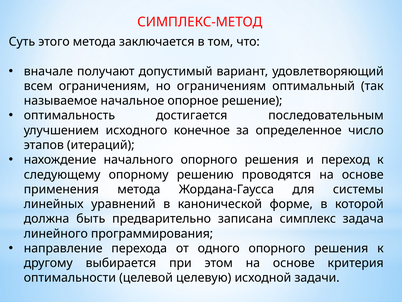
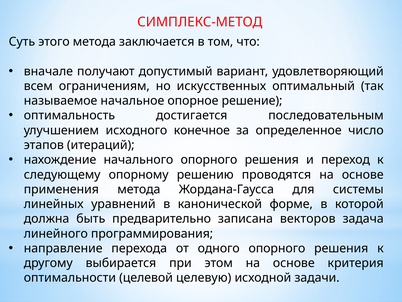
но ограничениям: ограничениям -> искусственных
симплекс: симплекс -> векторов
